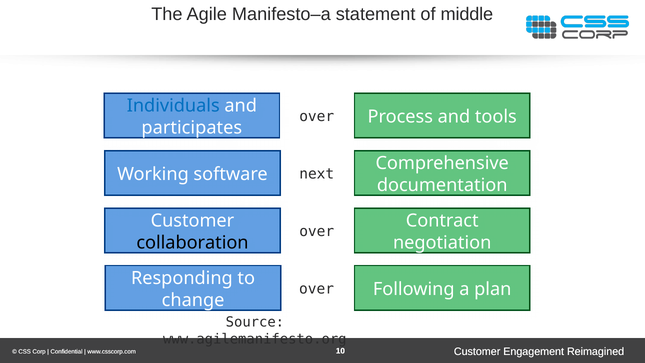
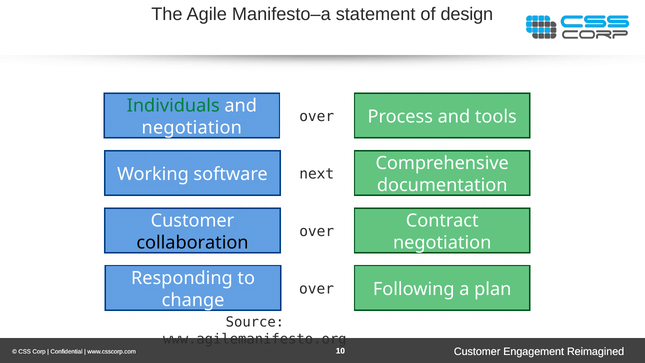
middle: middle -> design
Individuals colour: blue -> green
participates at (192, 128): participates -> negotiation
